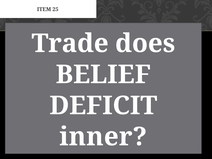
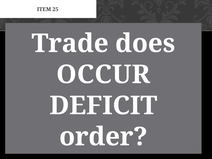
BELIEF: BELIEF -> OCCUR
inner: inner -> order
